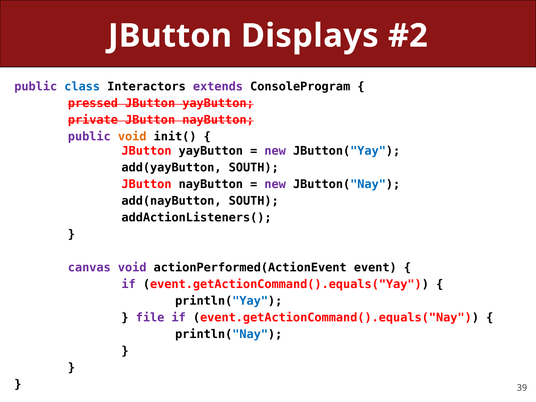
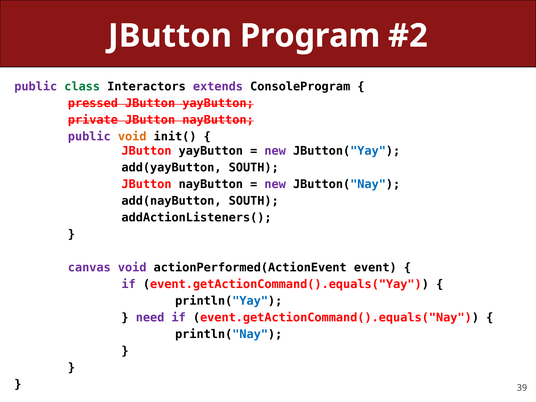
Displays: Displays -> Program
class colour: blue -> green
file: file -> need
